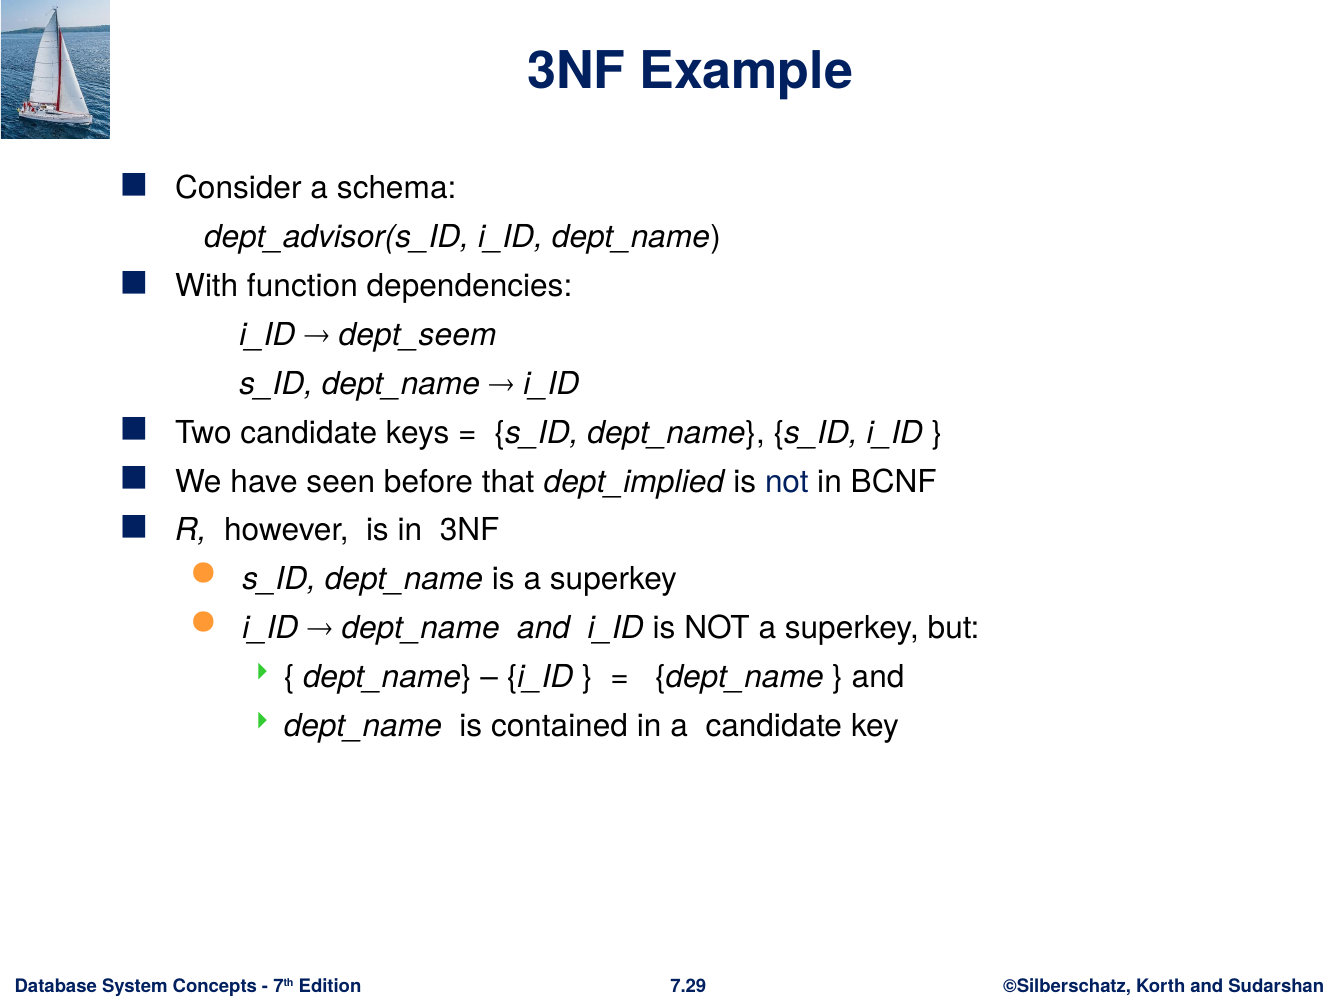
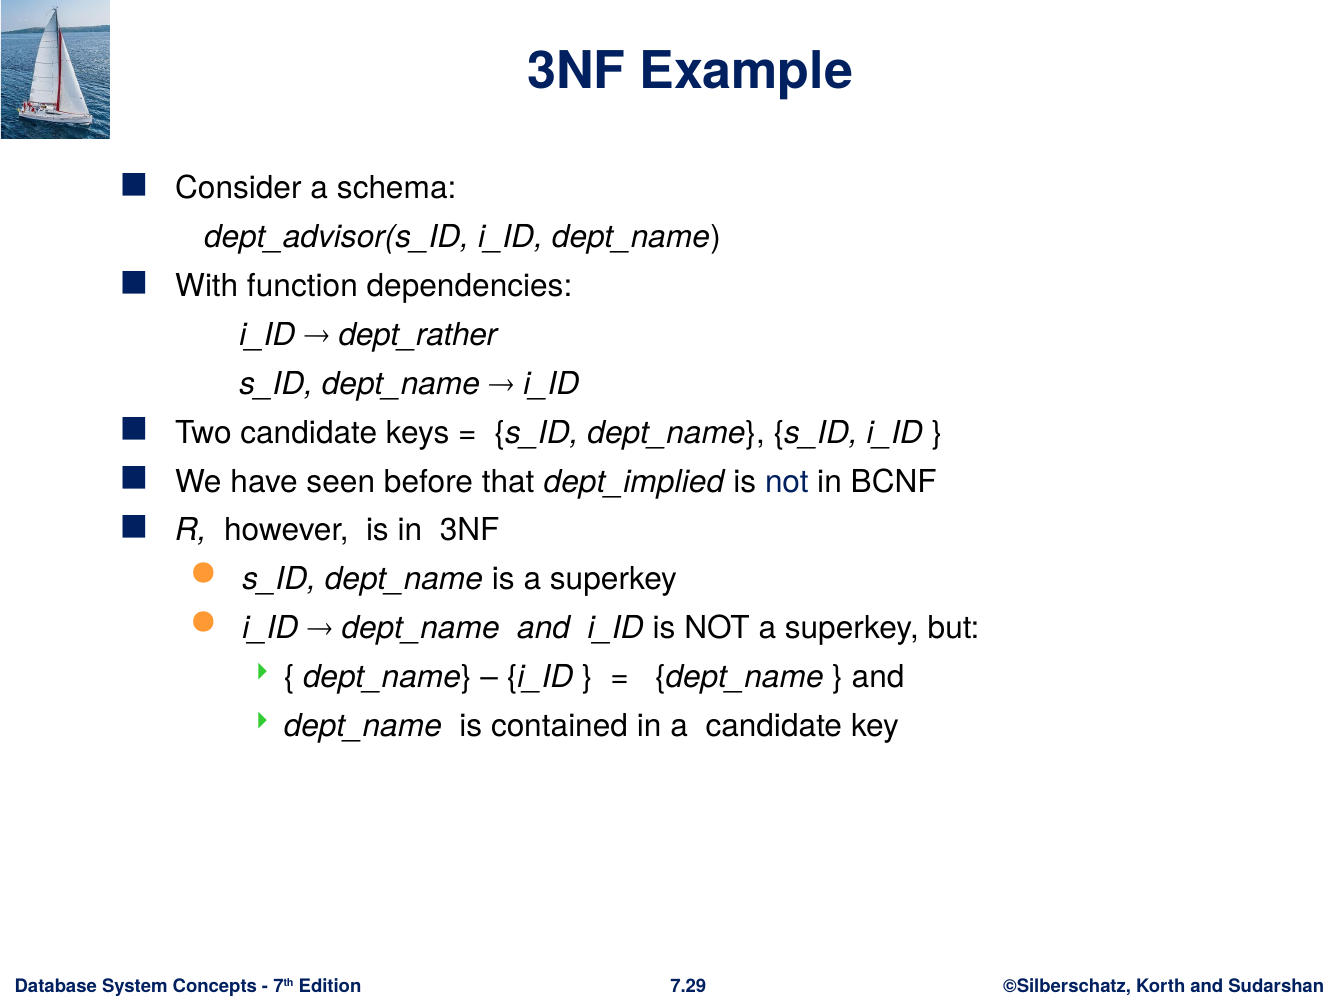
dept_seem: dept_seem -> dept_rather
